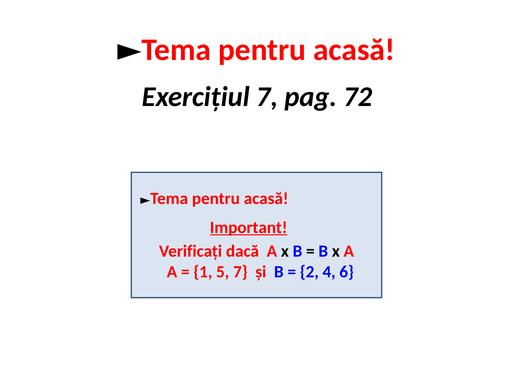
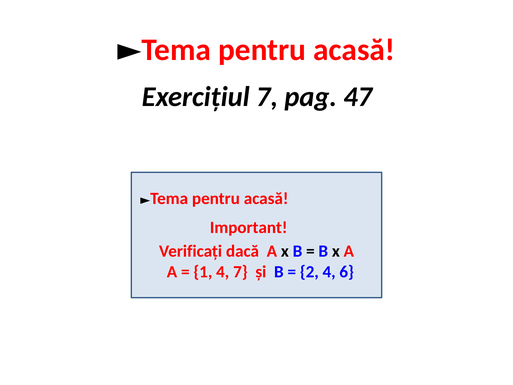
72: 72 -> 47
Important underline: present -> none
1 5: 5 -> 4
